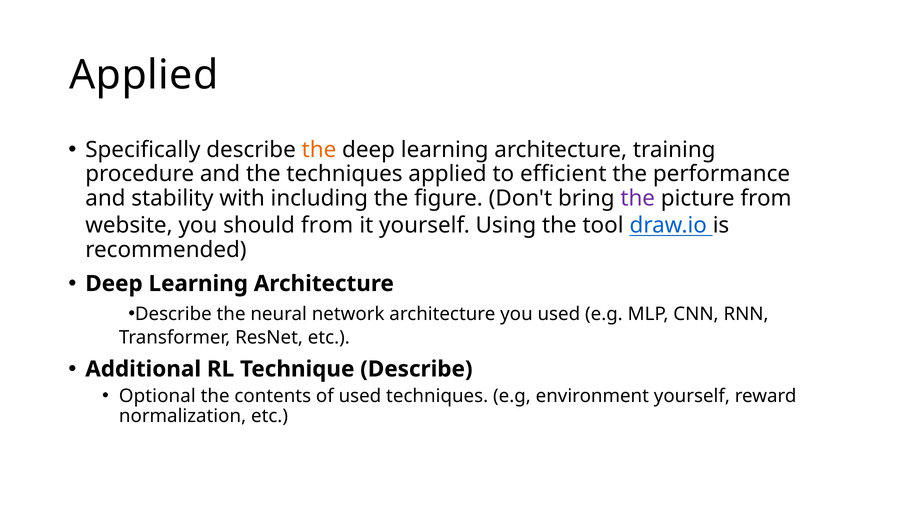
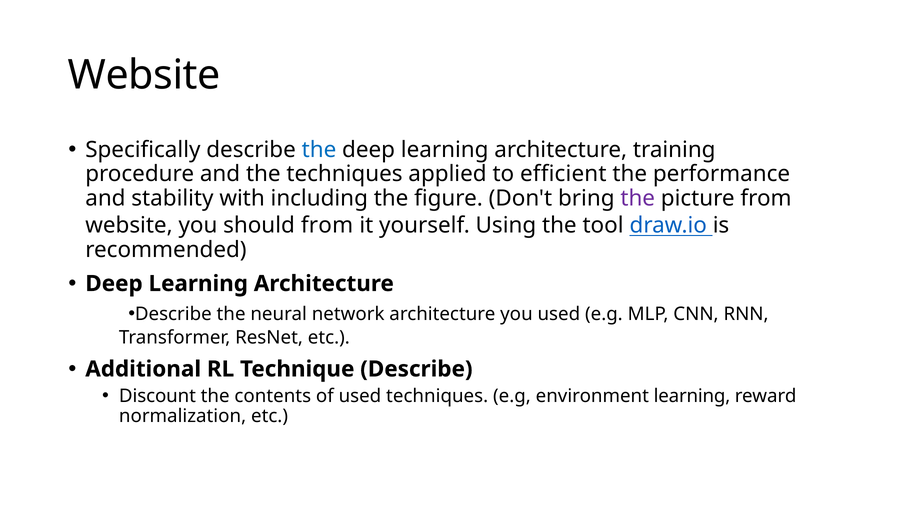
Applied at (144, 75): Applied -> Website
the at (319, 150) colour: orange -> blue
Optional: Optional -> Discount
environment yourself: yourself -> learning
